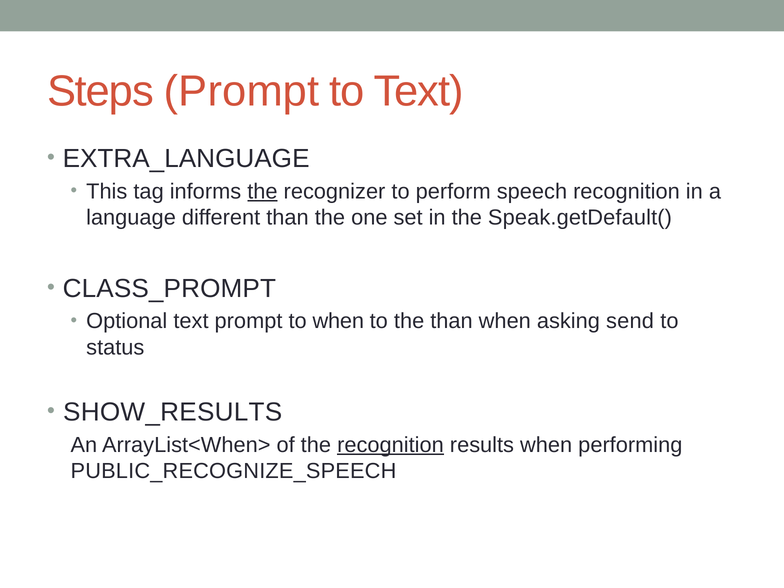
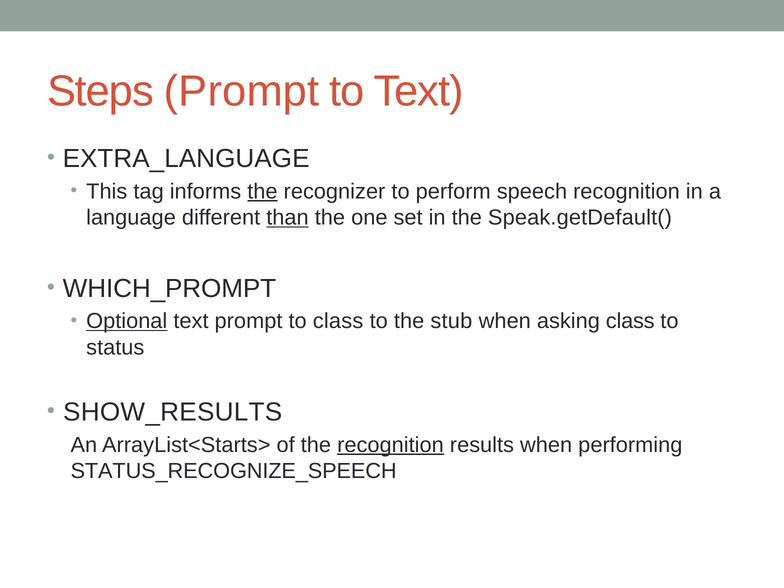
than at (288, 218) underline: none -> present
CLASS_PROMPT: CLASS_PROMPT -> WHICH_PROMPT
Optional underline: none -> present
to when: when -> class
the than: than -> stub
asking send: send -> class
ArrayList<When>: ArrayList<When> -> ArrayList<Starts>
PUBLIC_RECOGNIZE_SPEECH: PUBLIC_RECOGNIZE_SPEECH -> STATUS_RECOGNIZE_SPEECH
